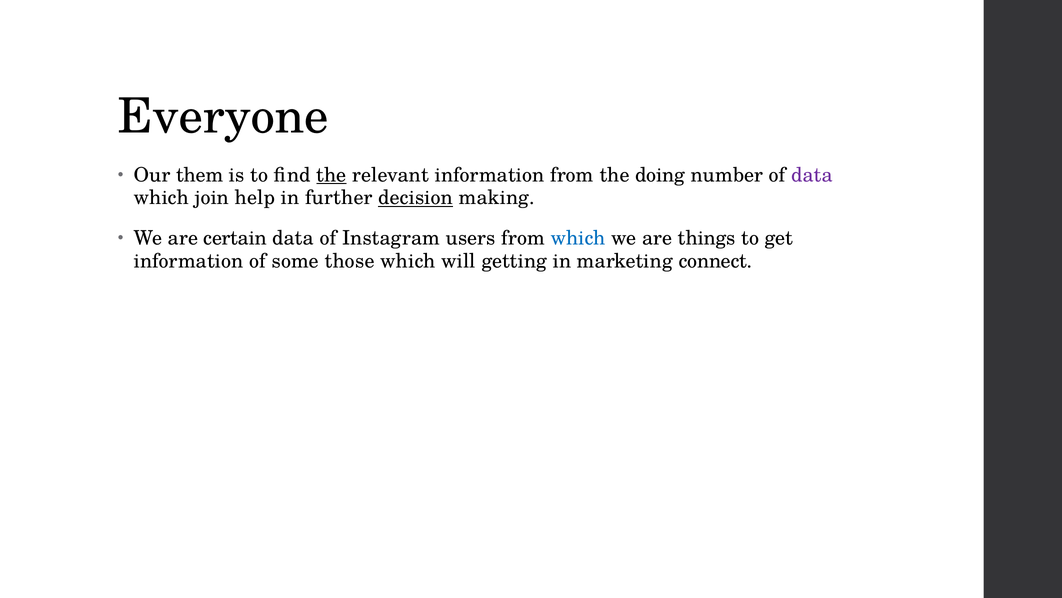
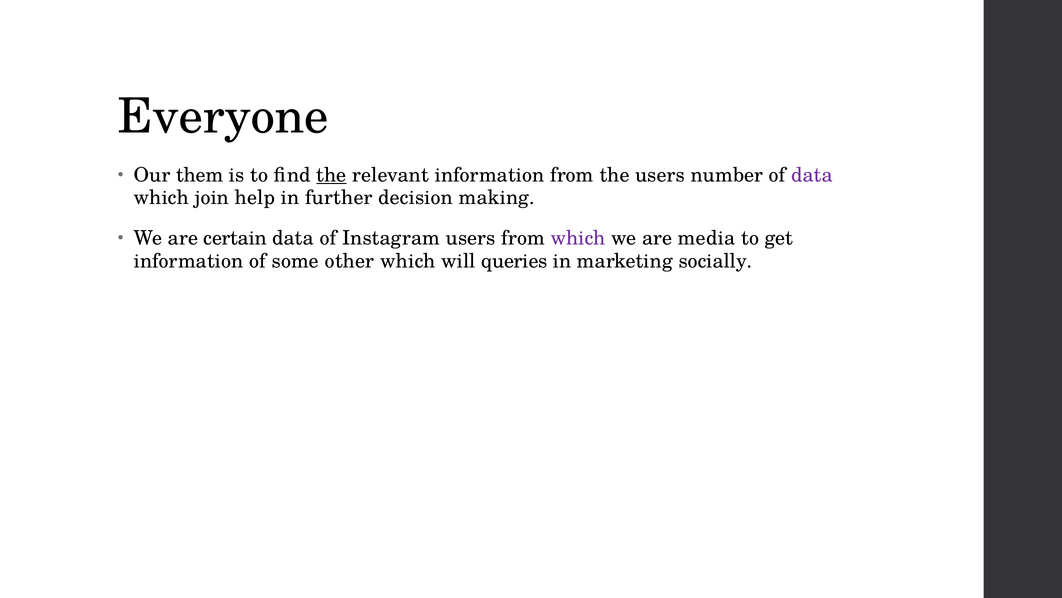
the doing: doing -> users
decision underline: present -> none
which at (578, 238) colour: blue -> purple
things: things -> media
those: those -> other
getting: getting -> queries
connect: connect -> socially
